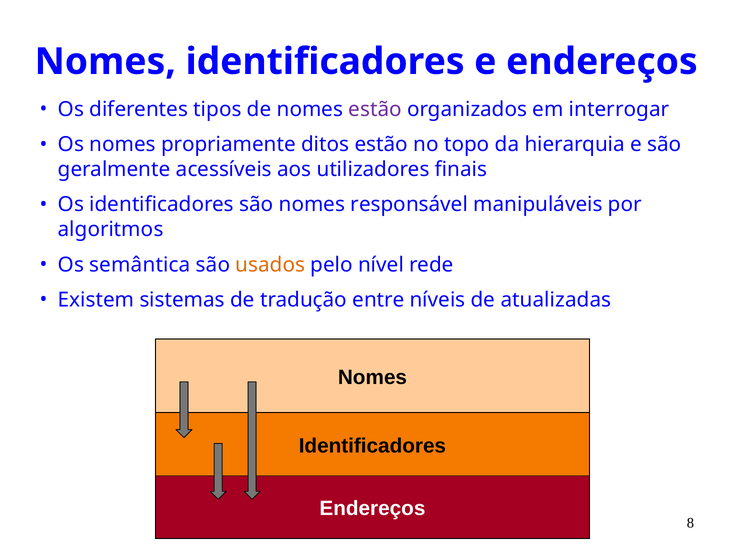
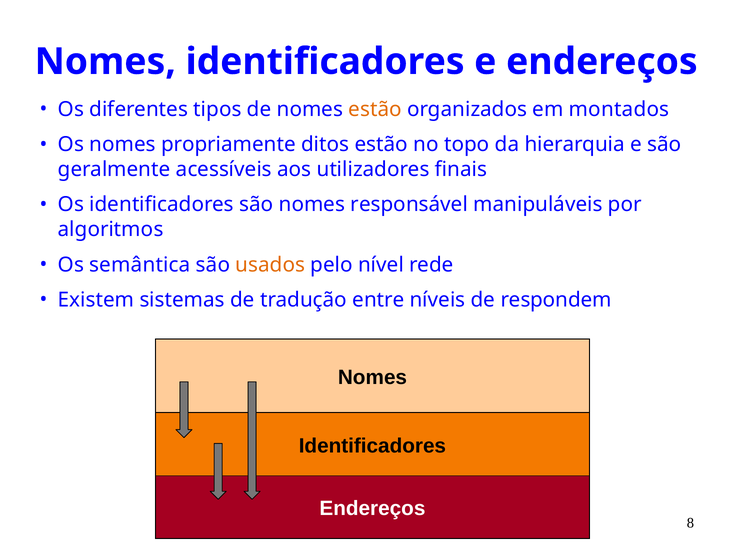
estão at (375, 109) colour: purple -> orange
interrogar: interrogar -> montados
atualizadas: atualizadas -> respondem
